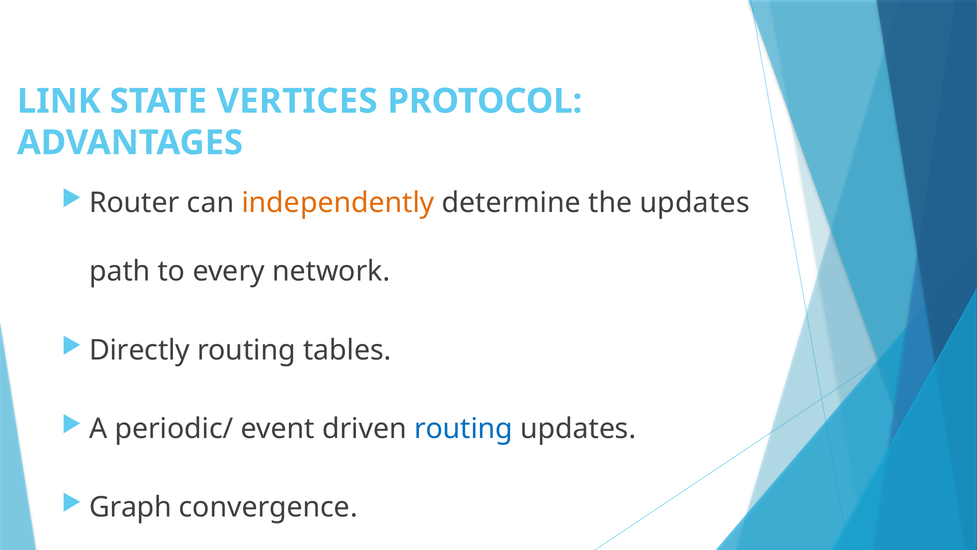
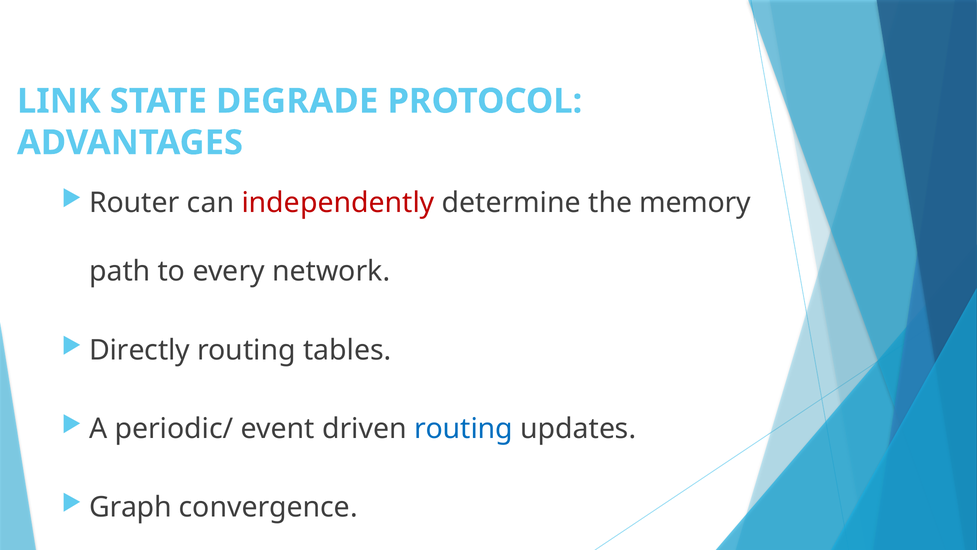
VERTICES: VERTICES -> DEGRADE
independently colour: orange -> red
the updates: updates -> memory
